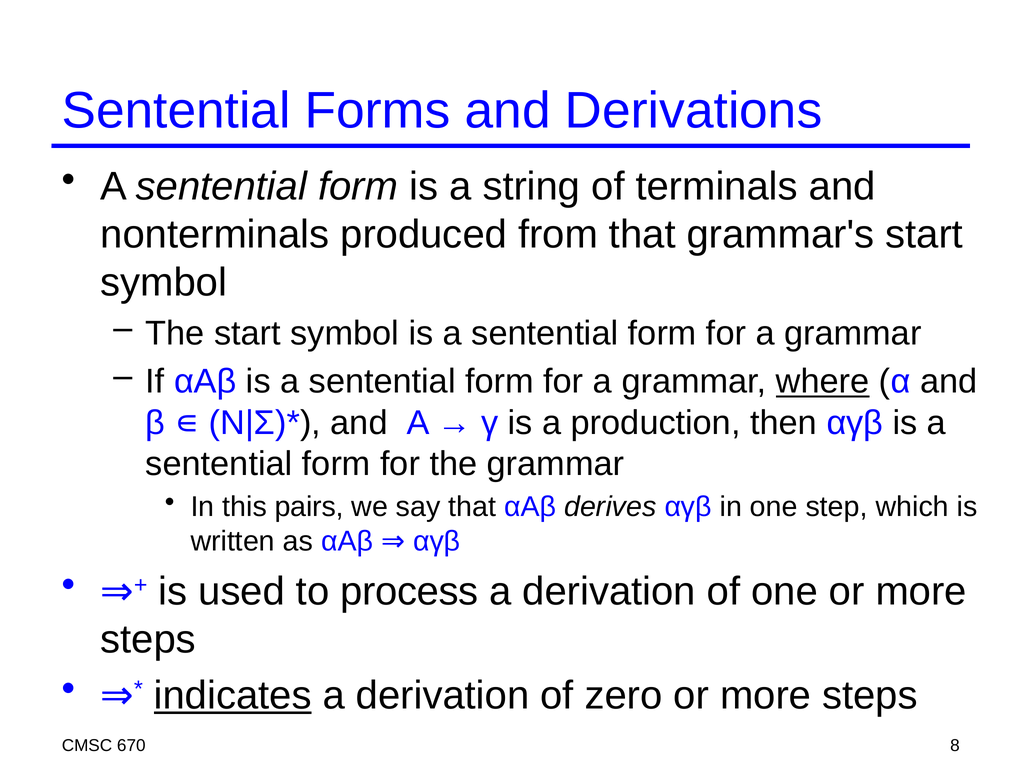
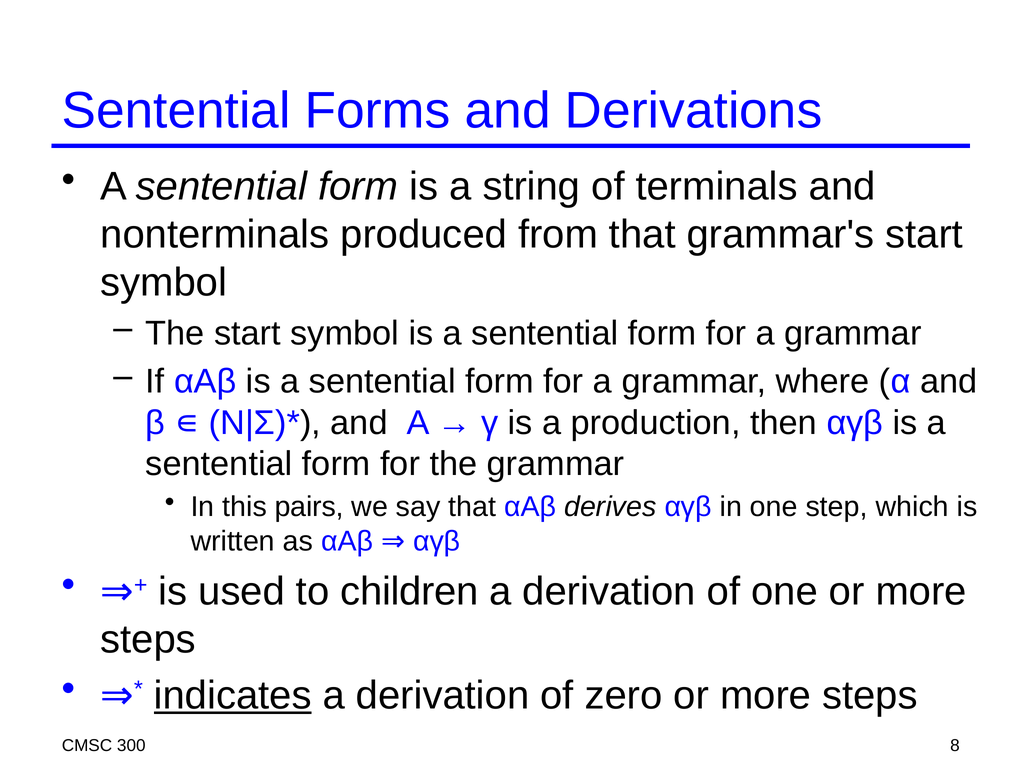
where underline: present -> none
process: process -> children
670: 670 -> 300
